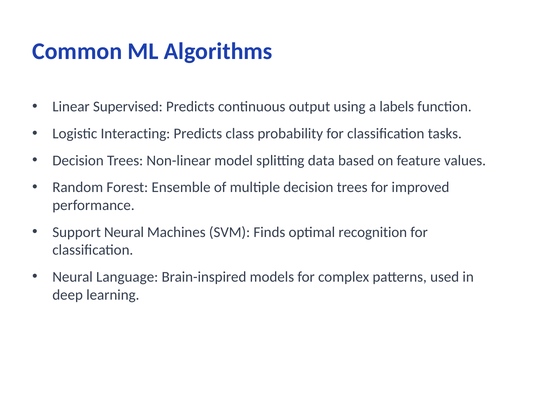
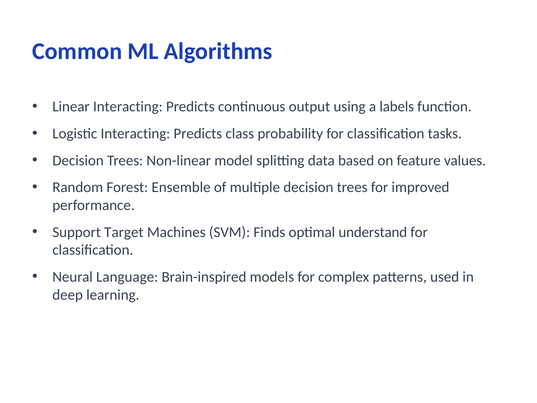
Linear Supervised: Supervised -> Interacting
Support Neural: Neural -> Target
recognition: recognition -> understand
